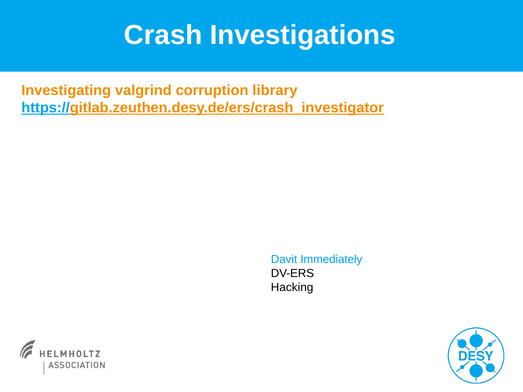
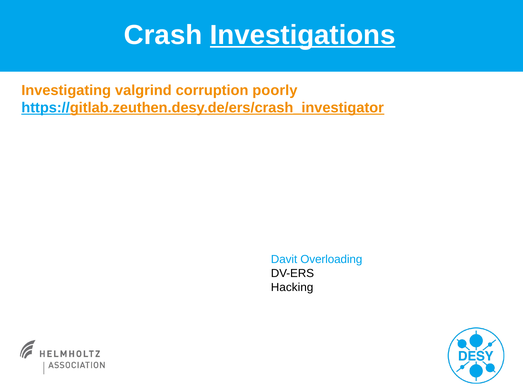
Investigations underline: none -> present
library: library -> poorly
Immediately: Immediately -> Overloading
